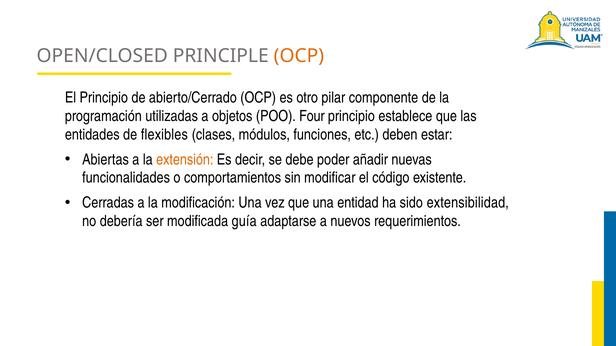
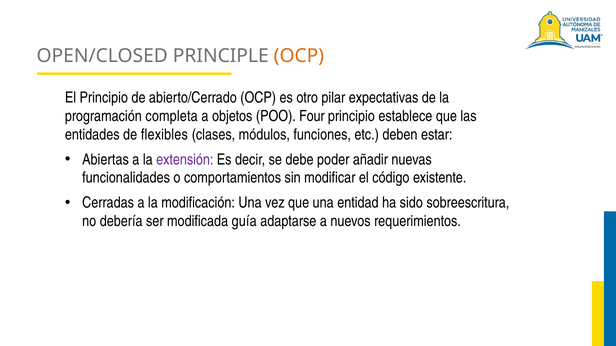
componente: componente -> expectativas
utilizadas: utilizadas -> completa
extensión colour: orange -> purple
extensibilidad: extensibilidad -> sobreescritura
